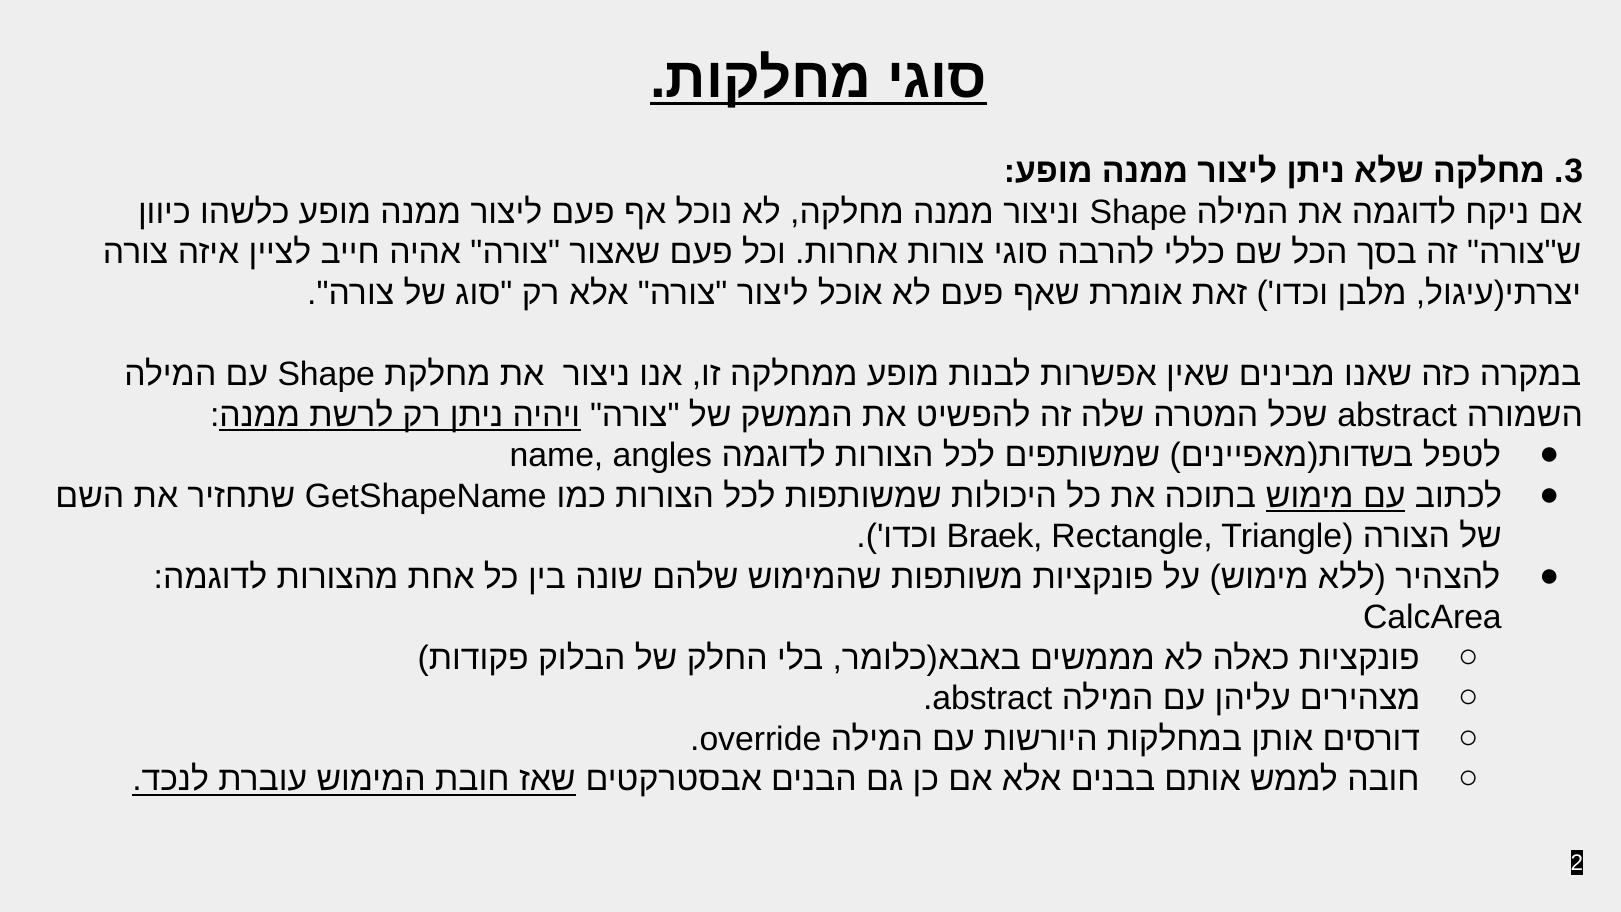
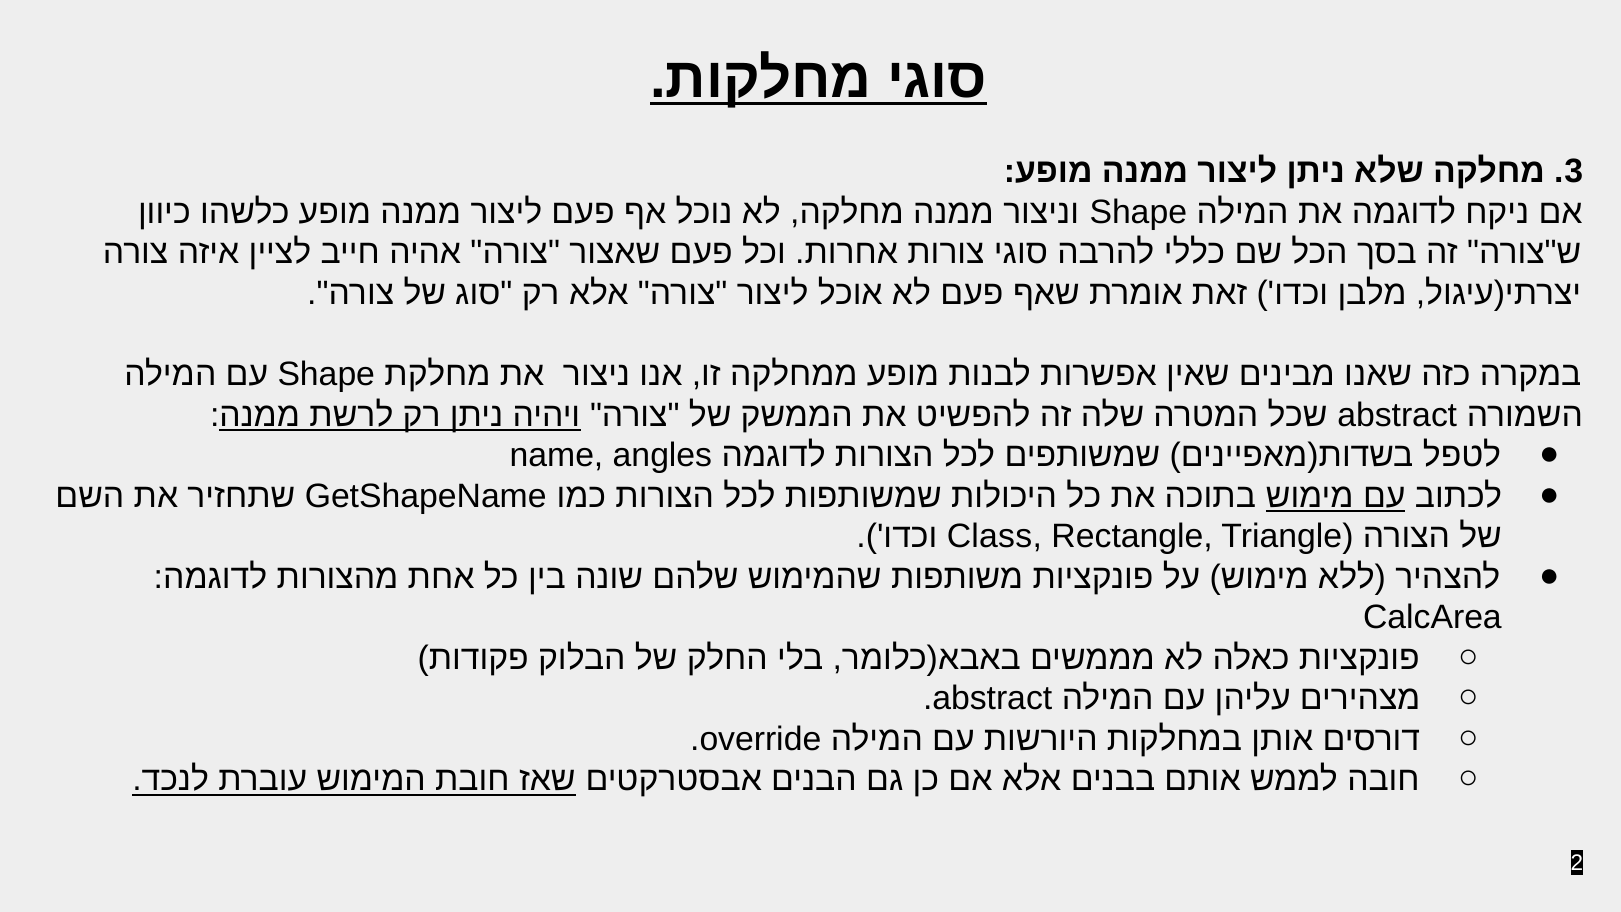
Braek: Braek -> Class
